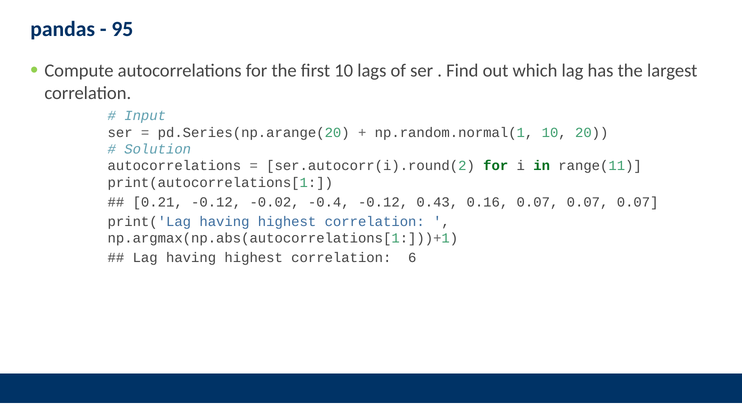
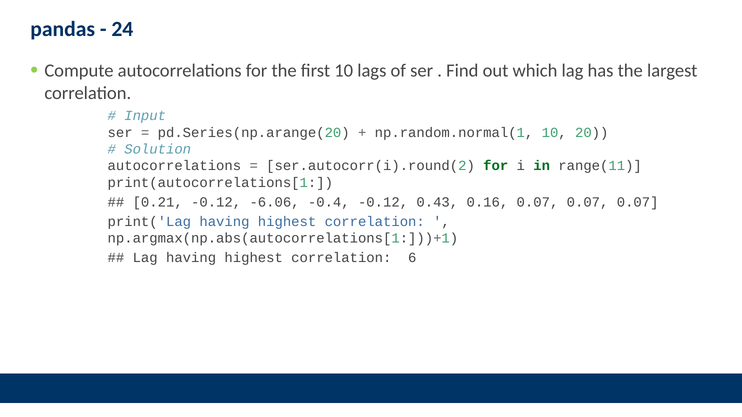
95: 95 -> 24
-0.02: -0.02 -> -6.06
